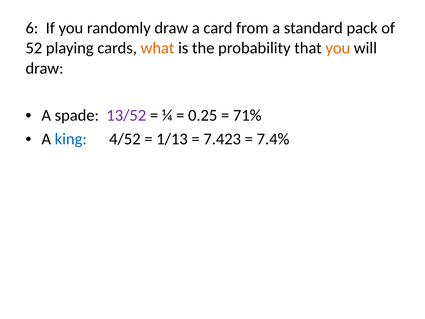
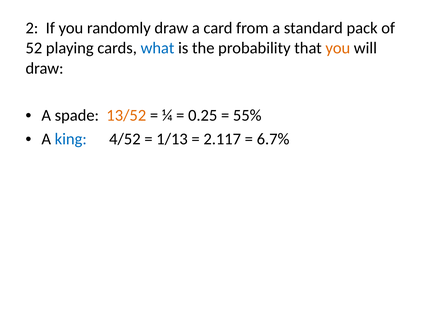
6: 6 -> 2
what colour: orange -> blue
13/52 colour: purple -> orange
71%: 71% -> 55%
7.423: 7.423 -> 2.117
7.4%: 7.4% -> 6.7%
